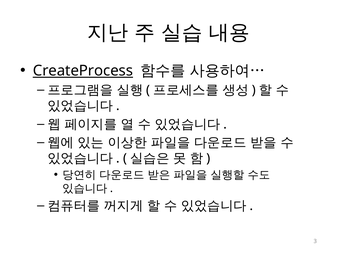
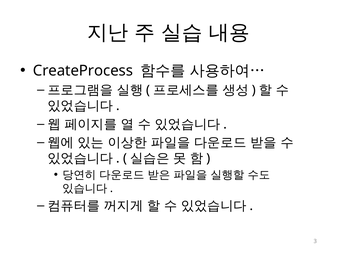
CreateProcess underline: present -> none
